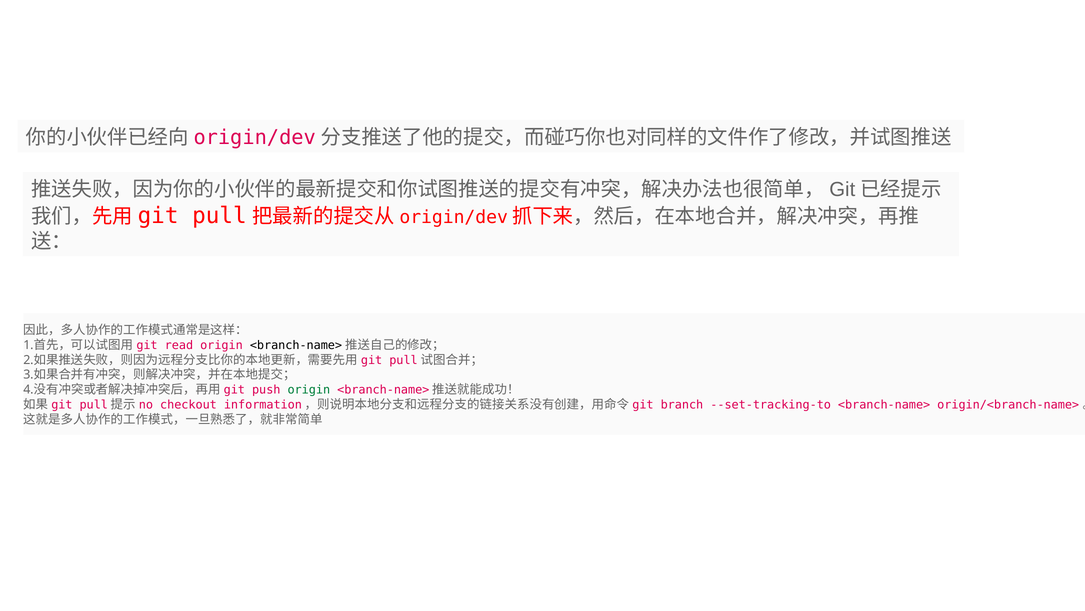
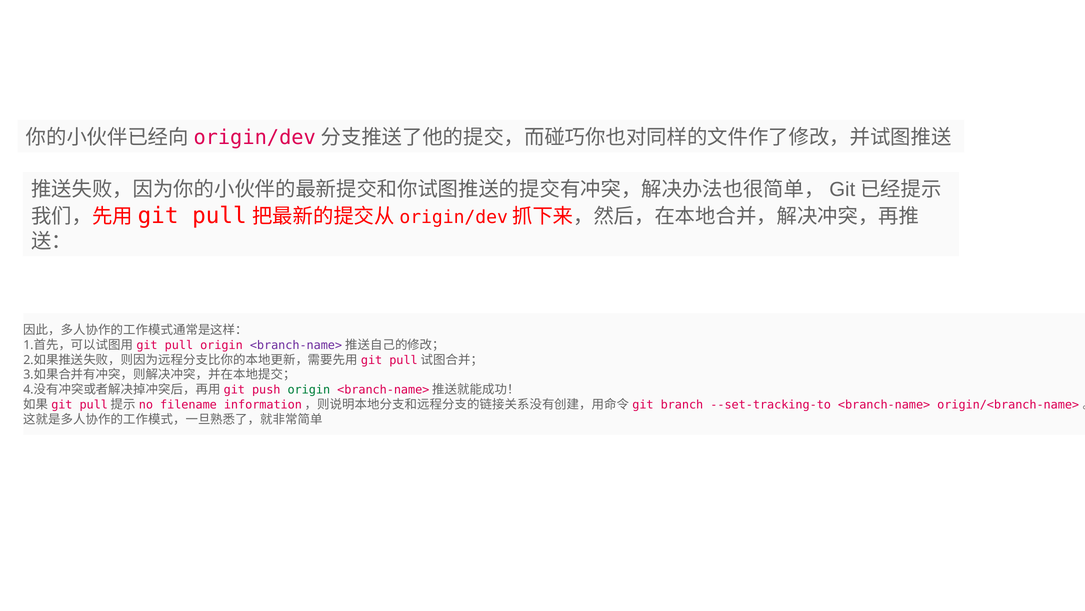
read at (179, 345): read -> pull
<branch-name> at (296, 345) colour: black -> purple
checkout: checkout -> filename
